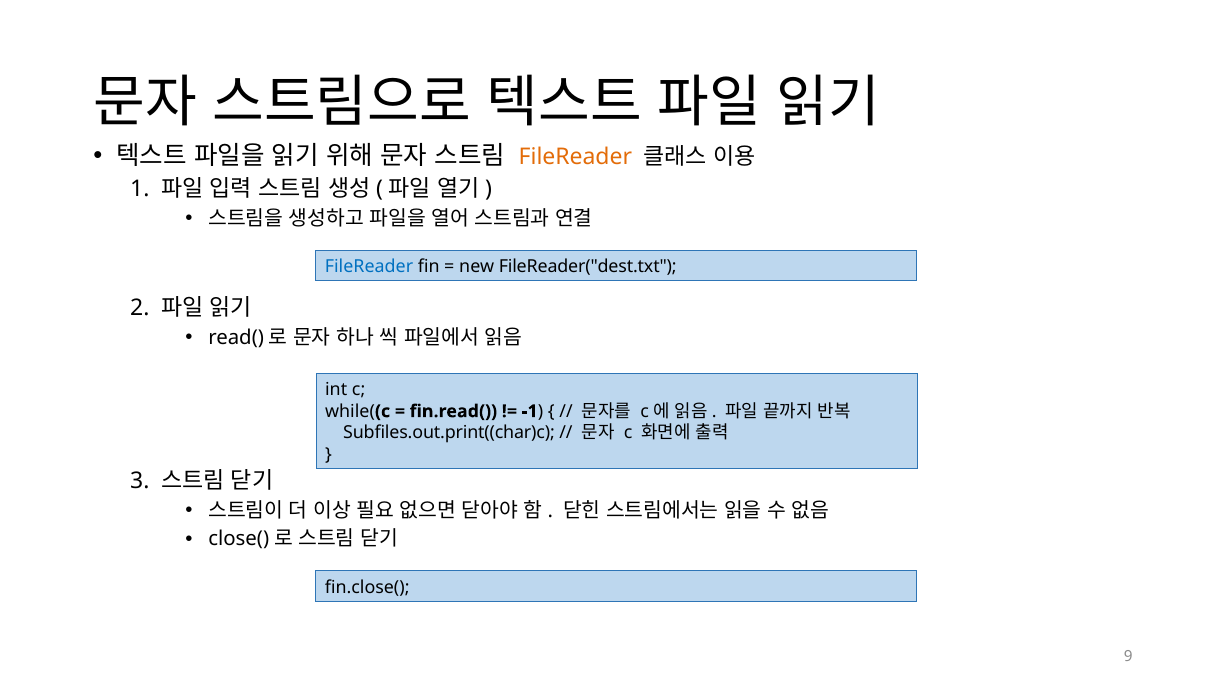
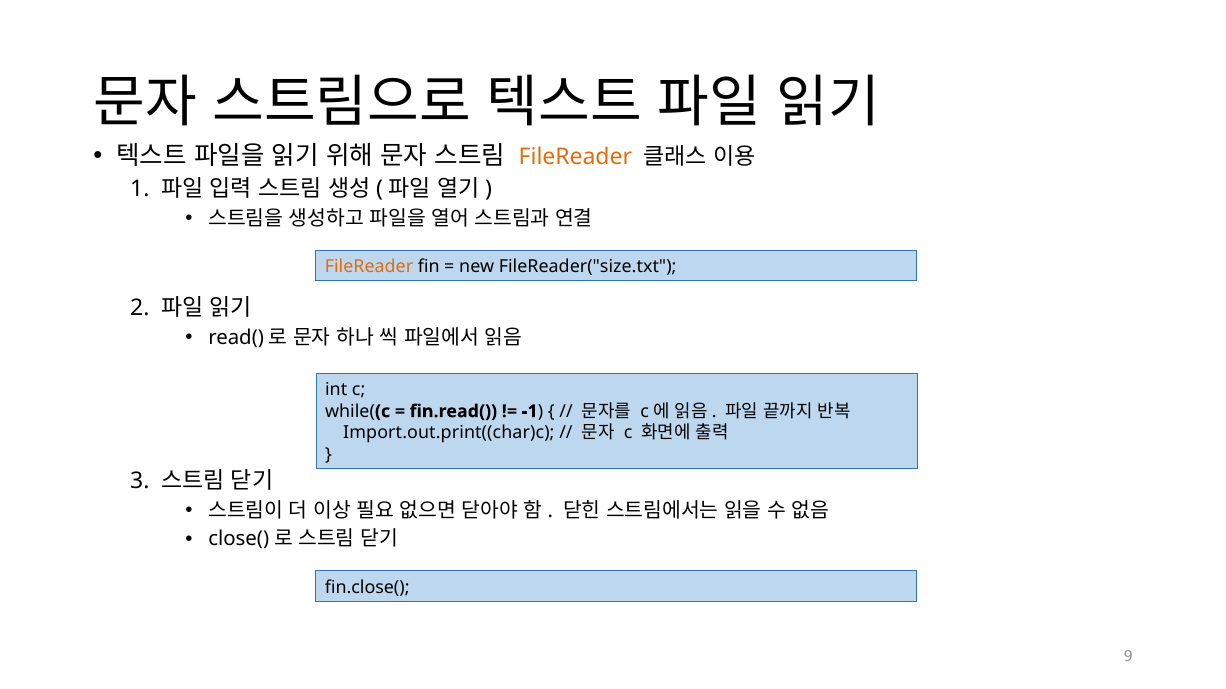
FileReader at (369, 267) colour: blue -> orange
FileReader("dest.txt: FileReader("dest.txt -> FileReader("size.txt
Subfiles.out.print((char)c: Subfiles.out.print((char)c -> Import.out.print((char)c
